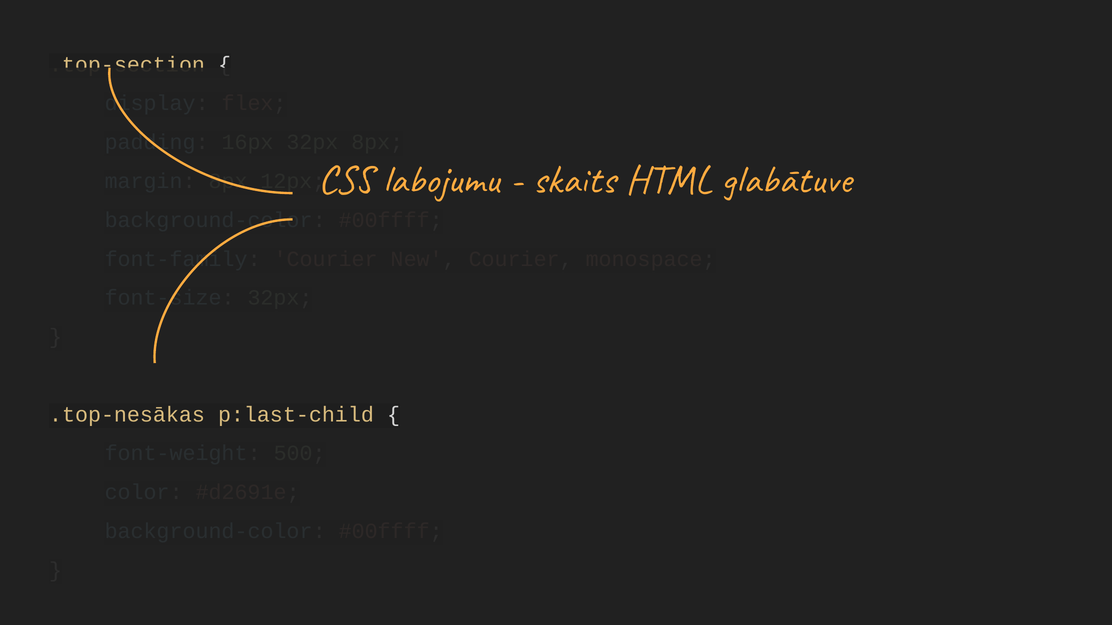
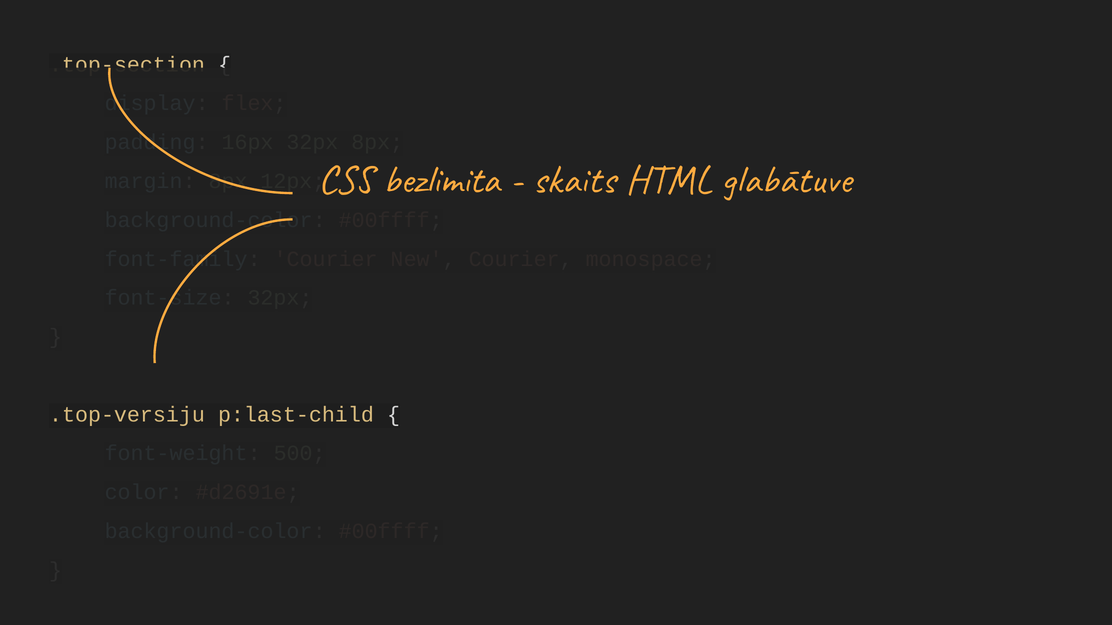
labojumu: labojumu -> bezlimita
.top-nesākas: .top-nesākas -> .top-versiju
